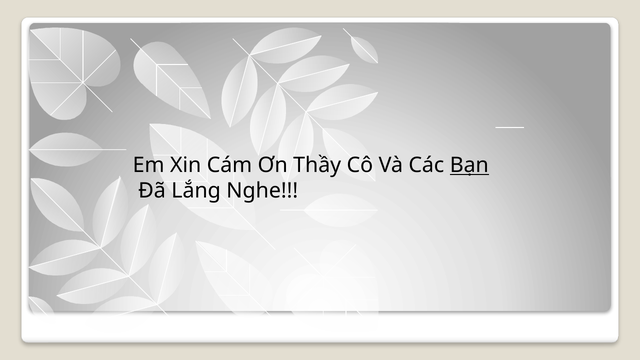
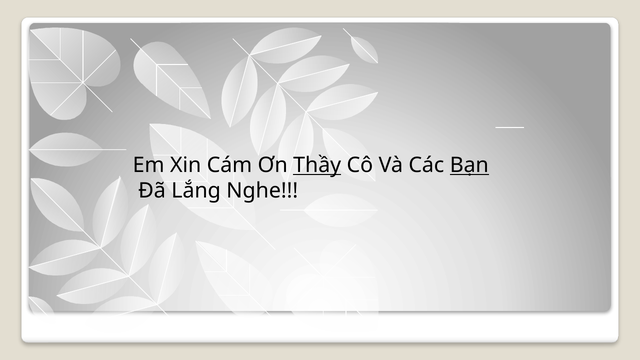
Thầy underline: none -> present
